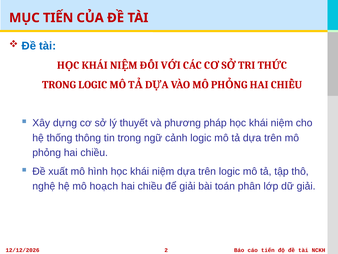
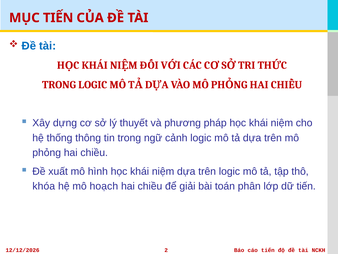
nghệ: nghệ -> khóa
dữ giải: giải -> tiến
